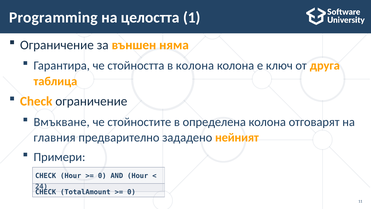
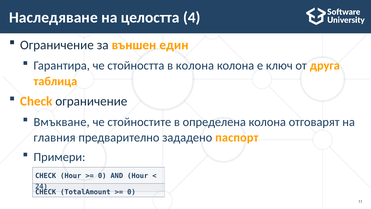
Programming: Programming -> Наследяване
1: 1 -> 4
няма: няма -> един
нейният: нейният -> паспорт
